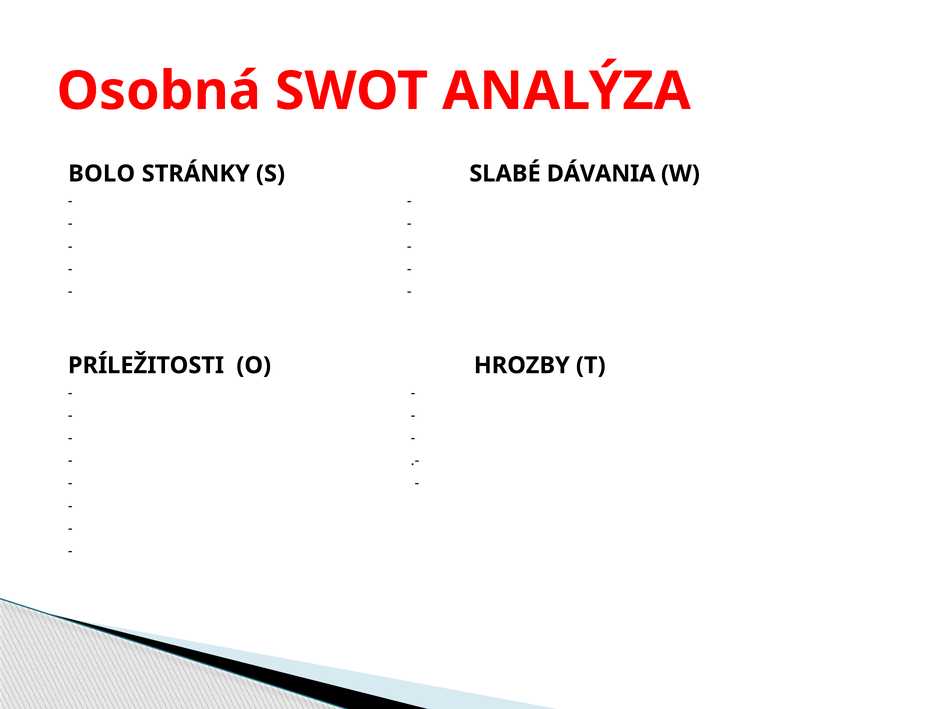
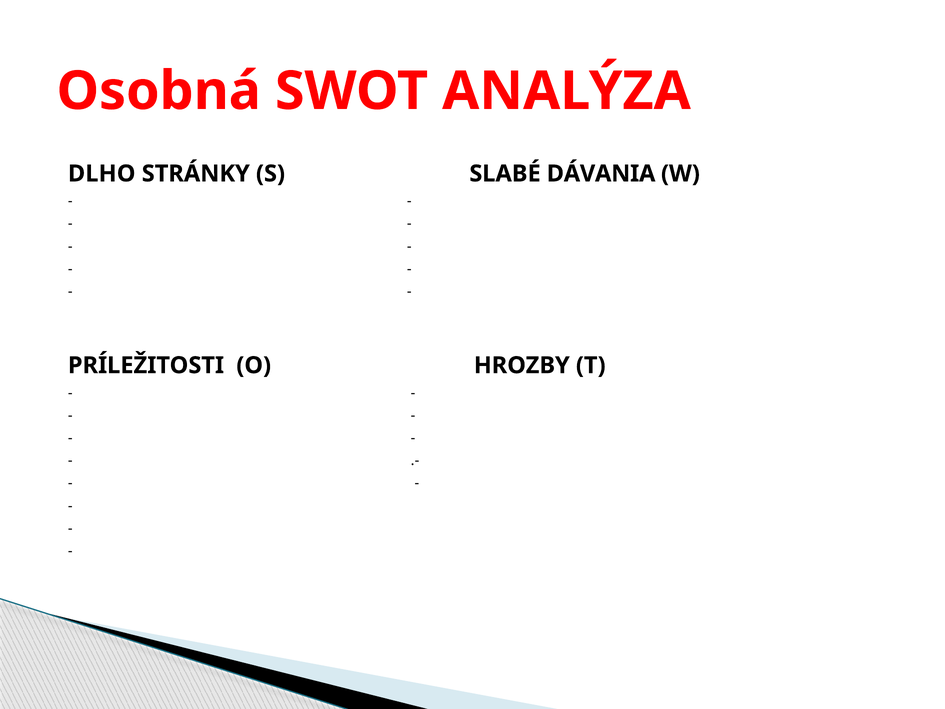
BOLO: BOLO -> DLHO
